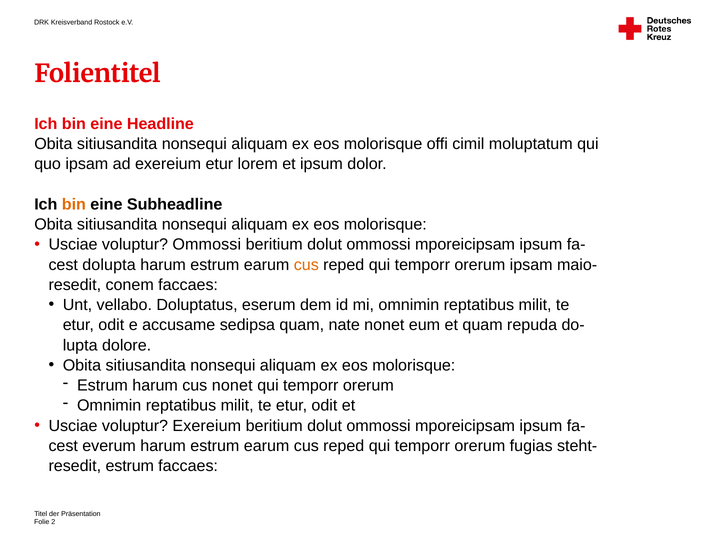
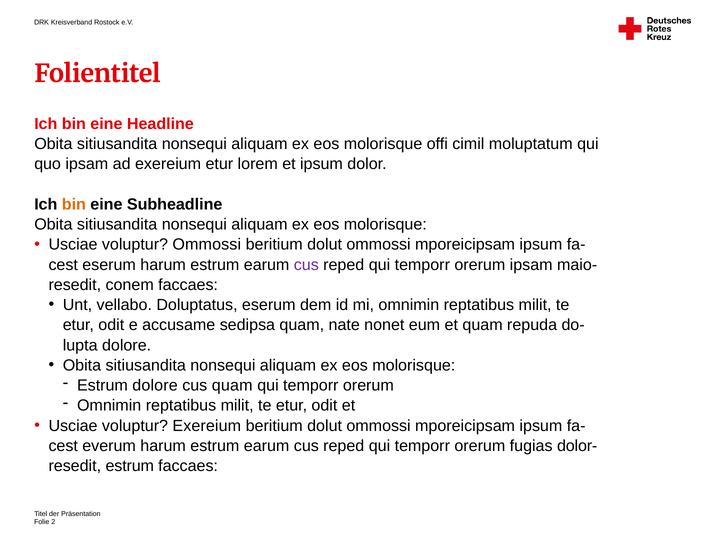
cest dolupta: dolupta -> eserum
cus at (306, 265) colour: orange -> purple
Estrum harum: harum -> dolore
cus nonet: nonet -> quam
steht-: steht- -> dolor-
